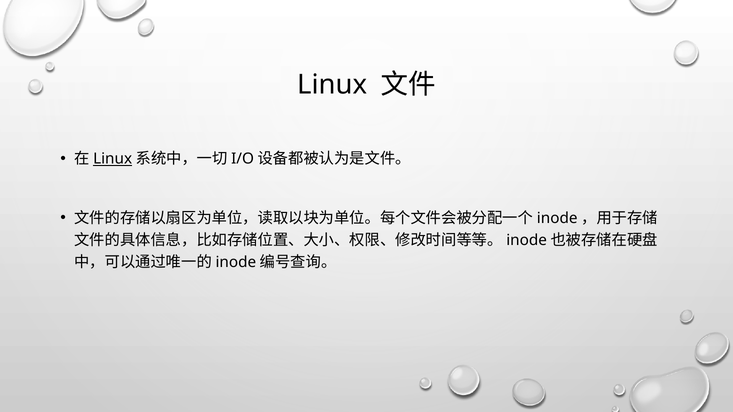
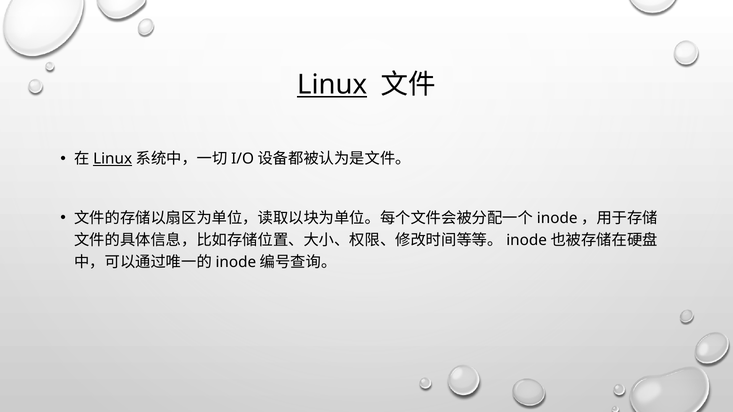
Linux at (332, 85) underline: none -> present
